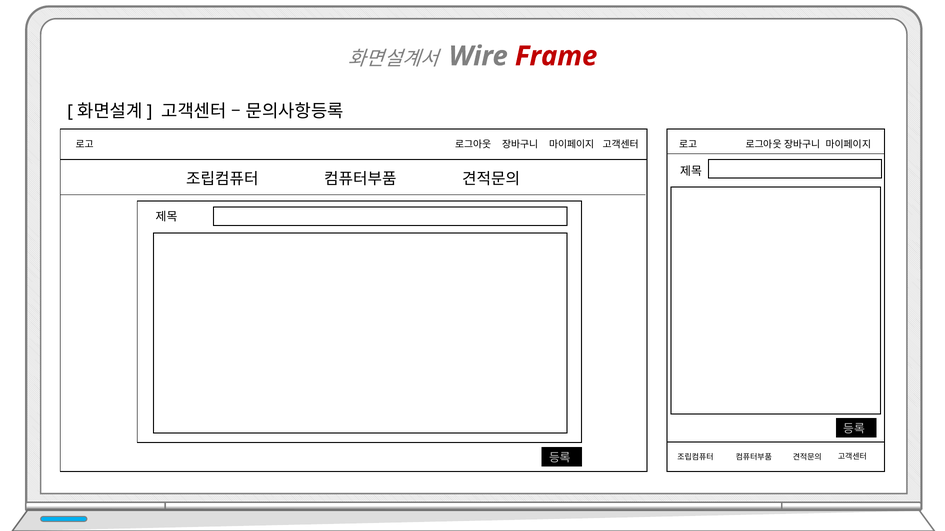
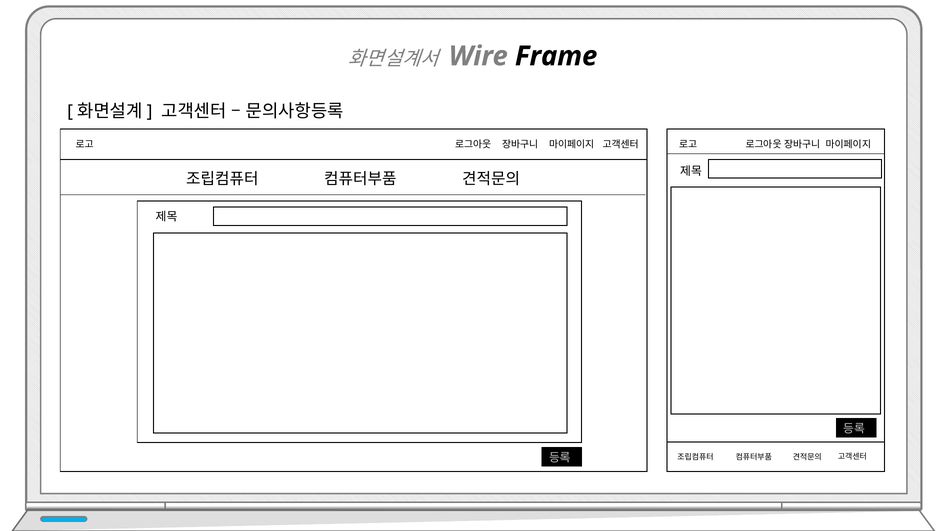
Frame colour: red -> black
